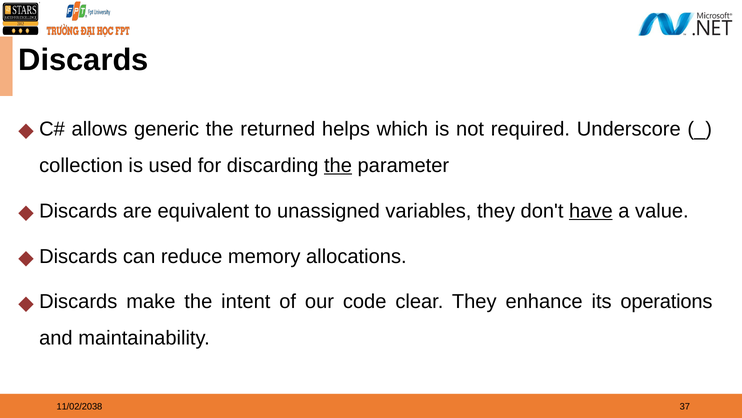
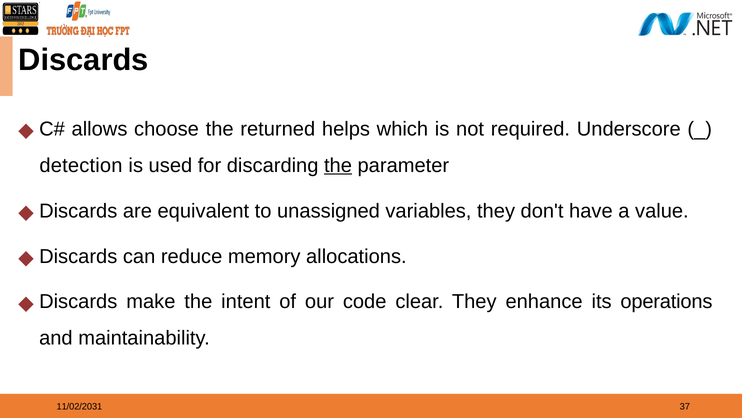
generic: generic -> choose
collection: collection -> detection
have underline: present -> none
11/02/2038: 11/02/2038 -> 11/02/2031
